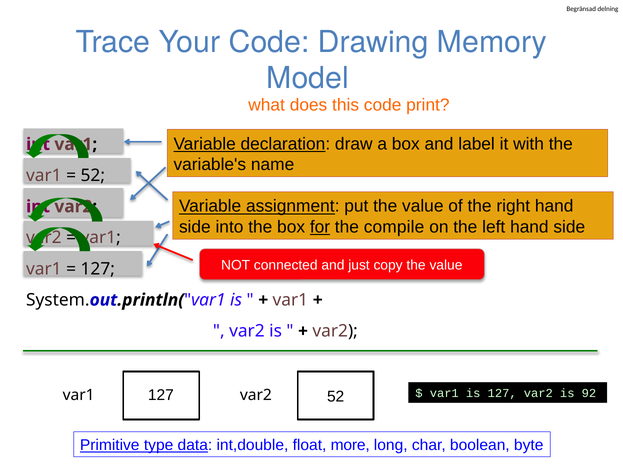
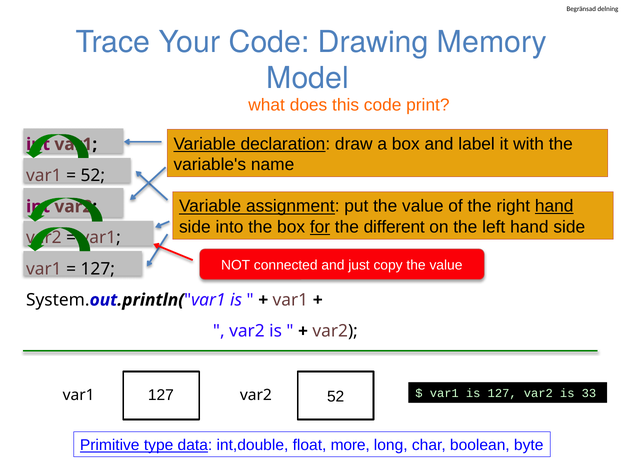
hand at (554, 206) underline: none -> present
compile: compile -> different
92: 92 -> 33
